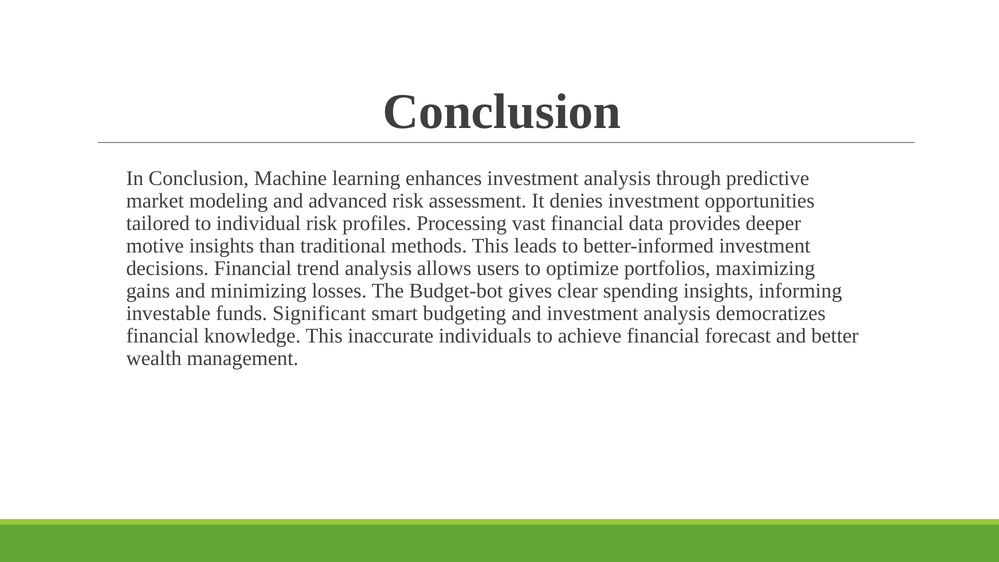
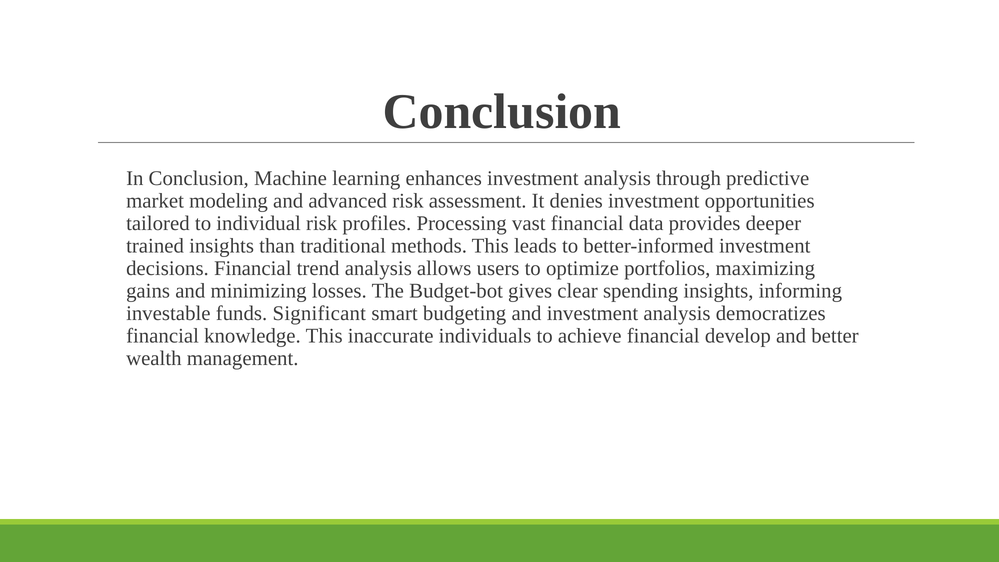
motive: motive -> trained
forecast: forecast -> develop
